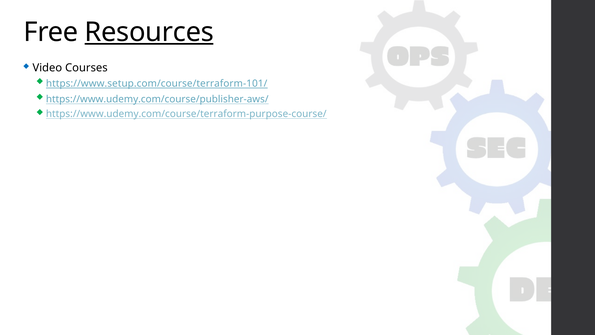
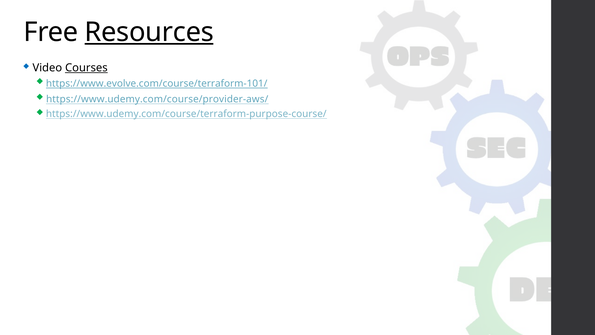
Courses underline: none -> present
https://www.setup.com/course/terraform-101/: https://www.setup.com/course/terraform-101/ -> https://www.evolve.com/course/terraform-101/
https://www.udemy.com/course/publisher-aws/: https://www.udemy.com/course/publisher-aws/ -> https://www.udemy.com/course/provider-aws/
